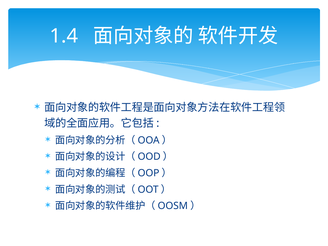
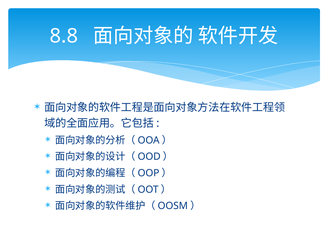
1.4: 1.4 -> 8.8
